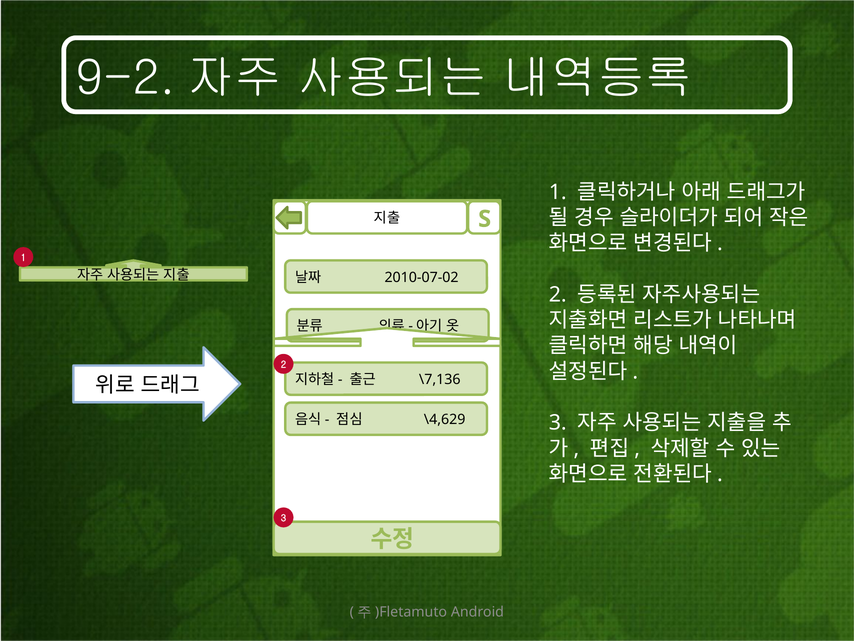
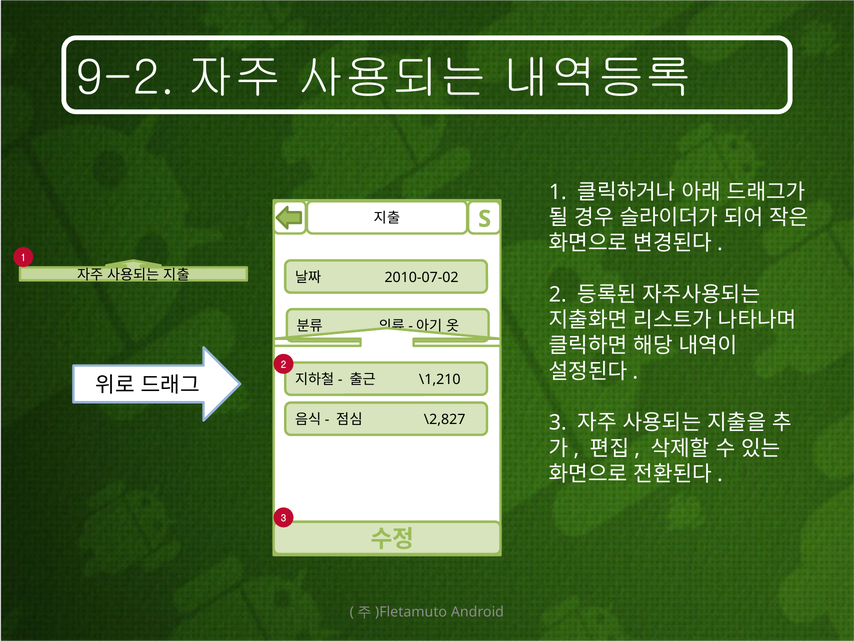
\7,136: \7,136 -> \1,210
\4,629: \4,629 -> \2,827
